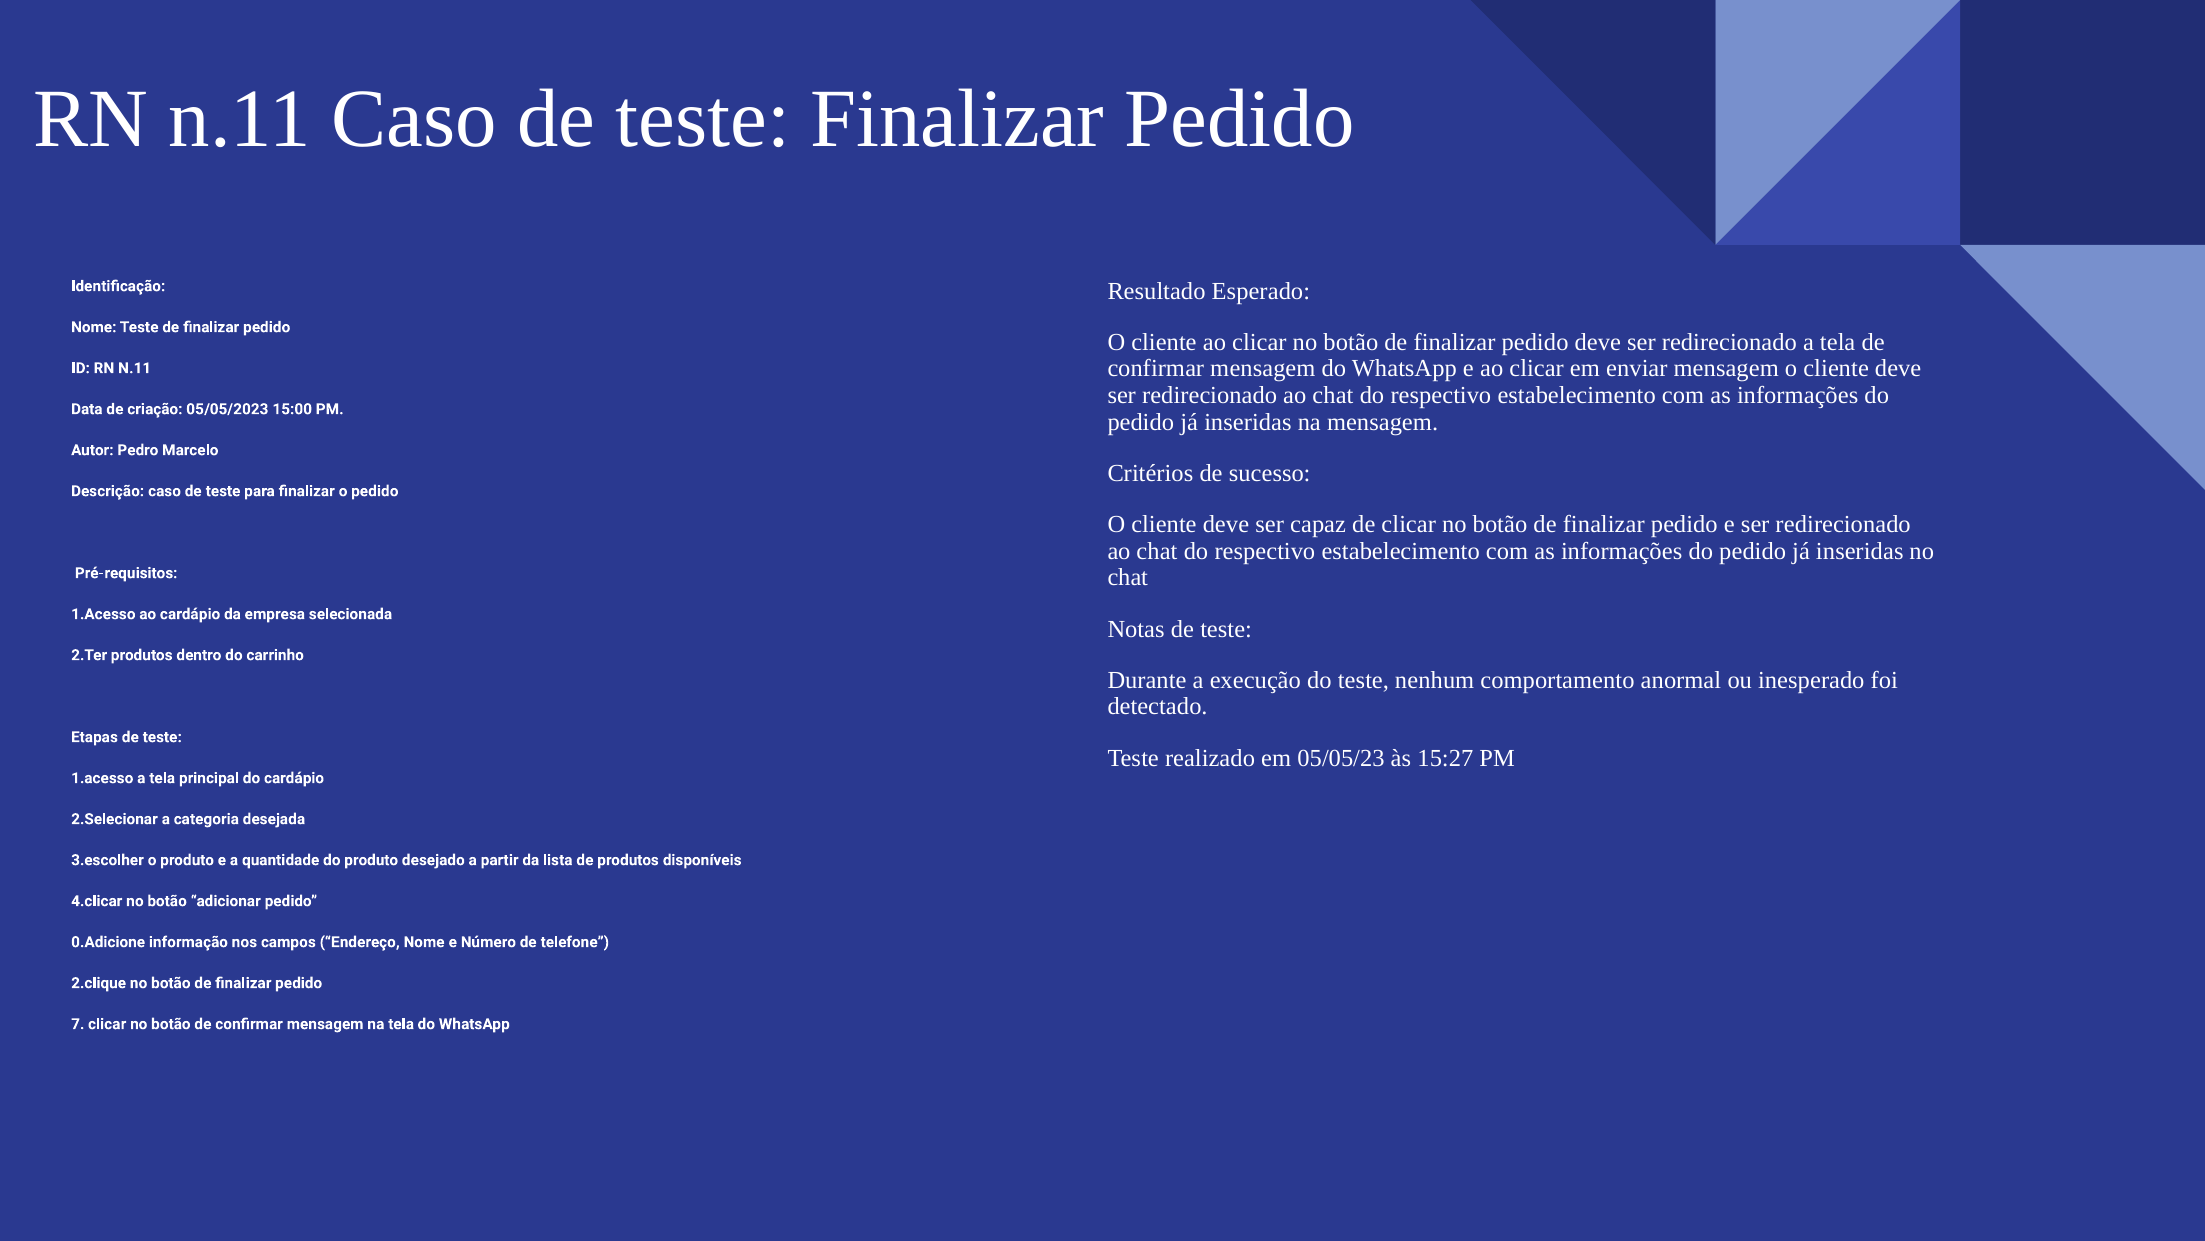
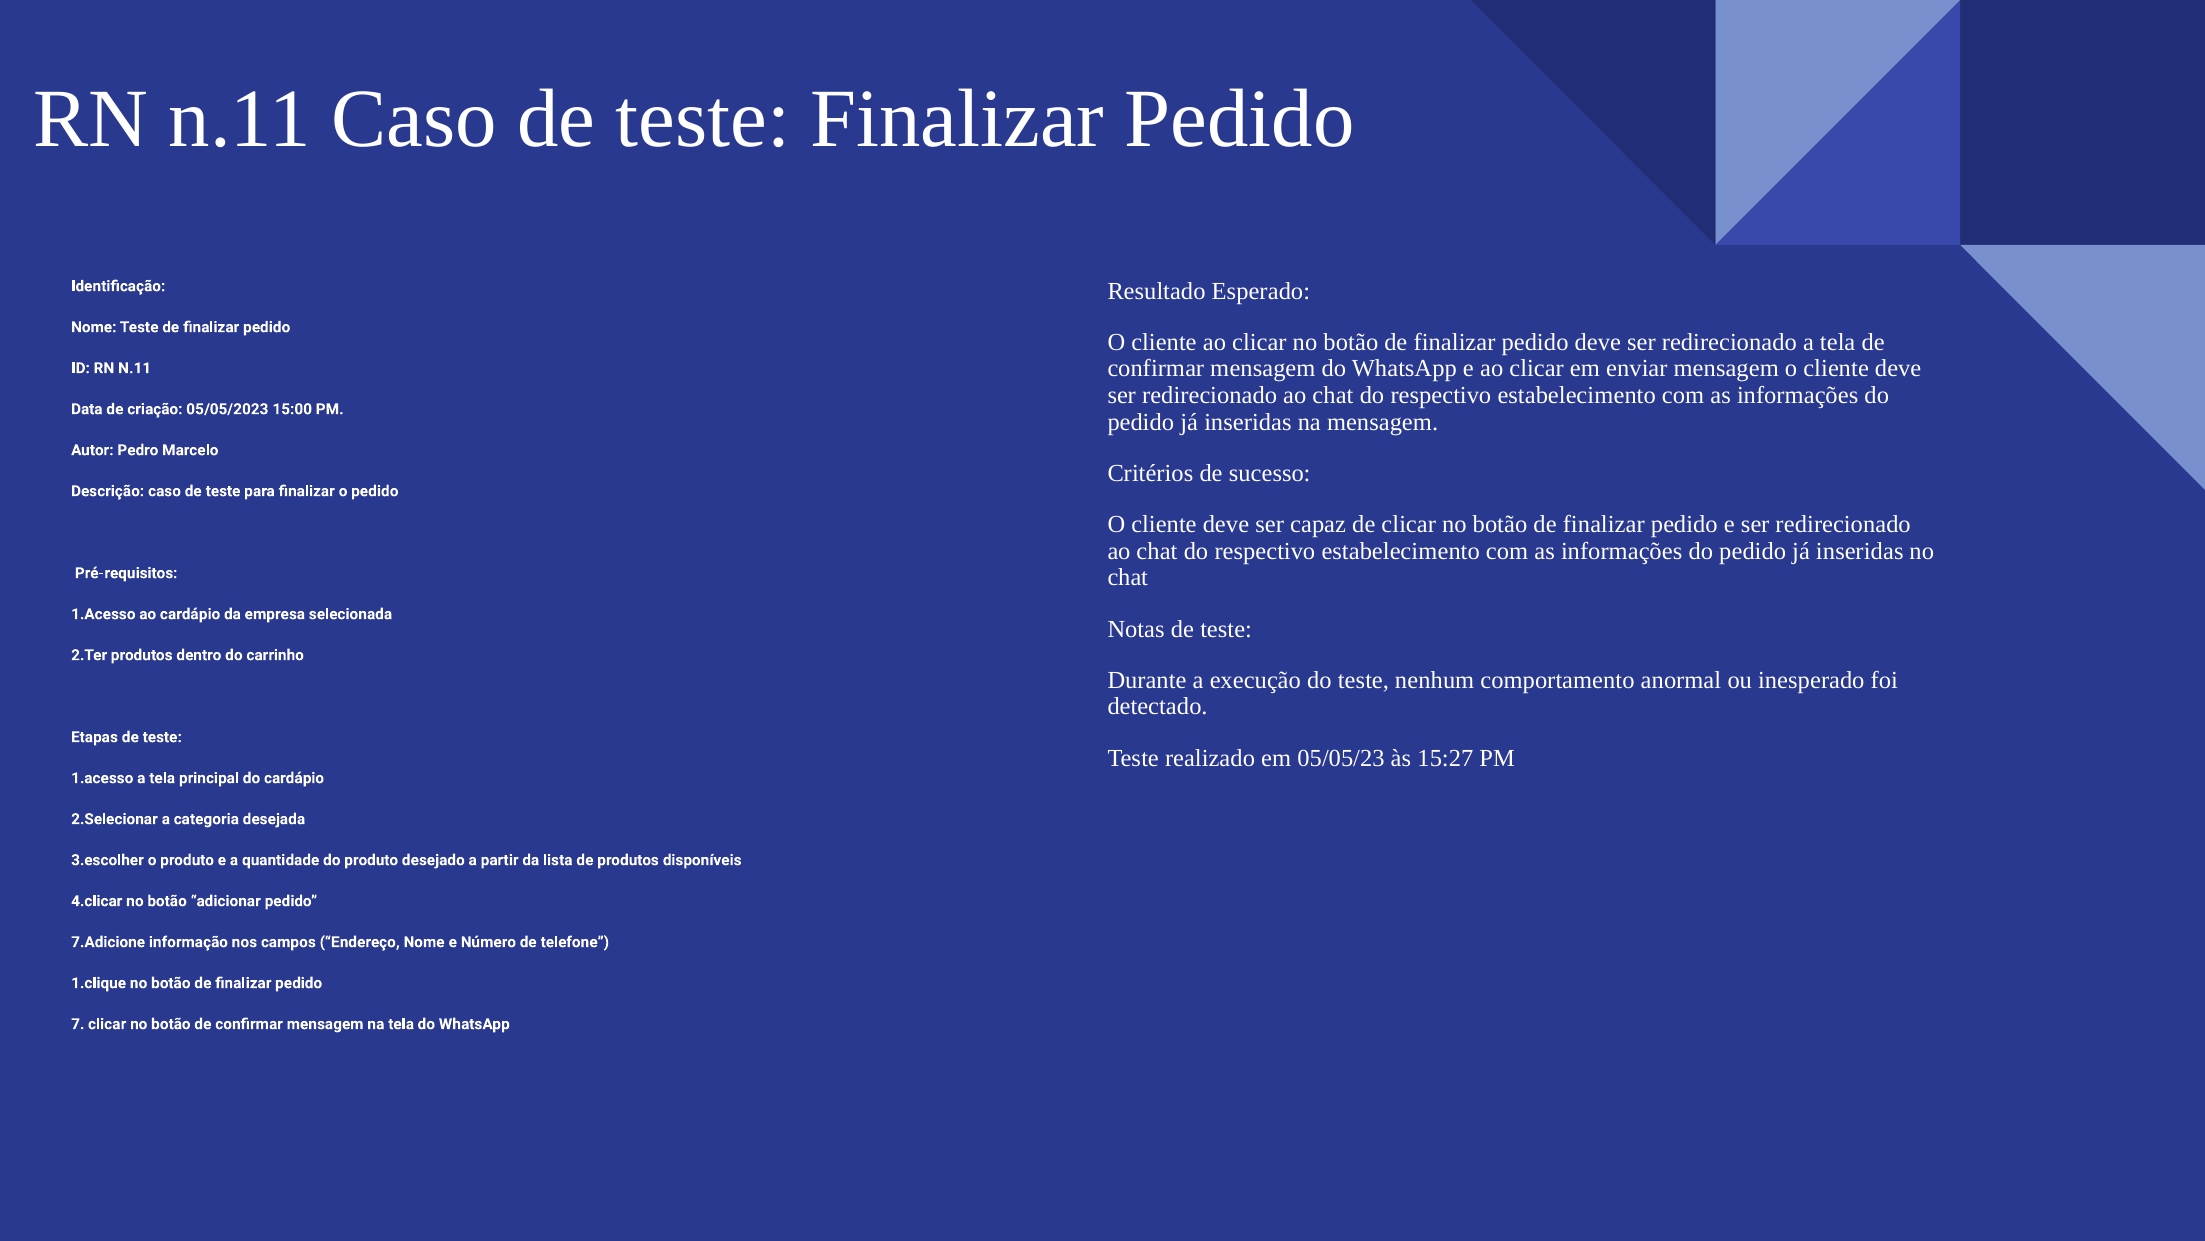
0.Adicione: 0.Adicione -> 7.Adicione
2.clique: 2.clique -> 1.clique
